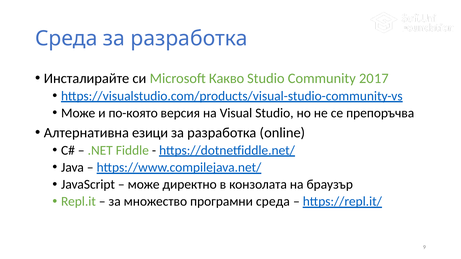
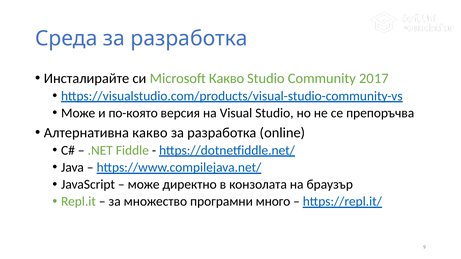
Алтернативна езици: езици -> какво
програмни среда: среда -> много
